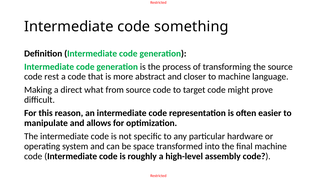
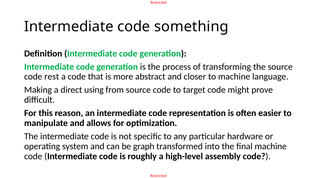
what: what -> using
space: space -> graph
